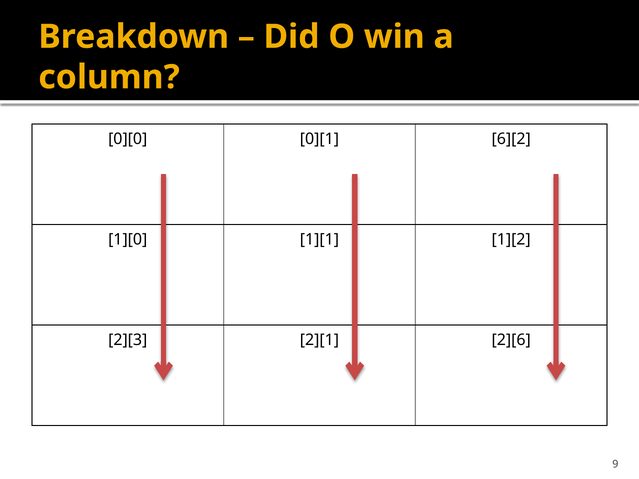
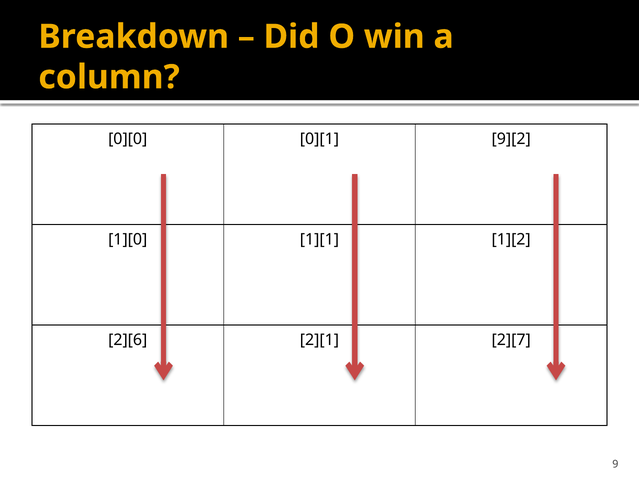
6][2: 6][2 -> 9][2
2][3: 2][3 -> 2][6
2][6: 2][6 -> 2][7
